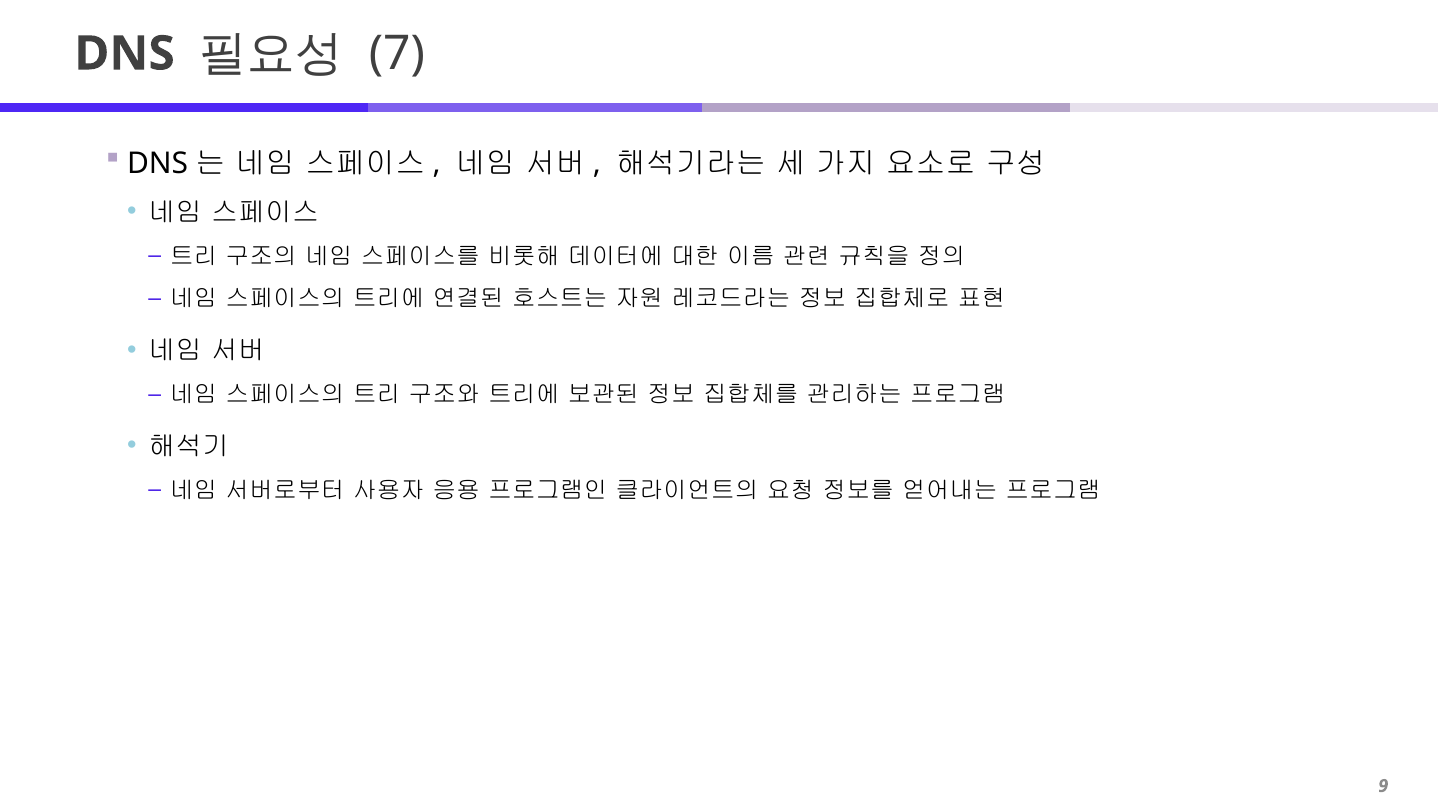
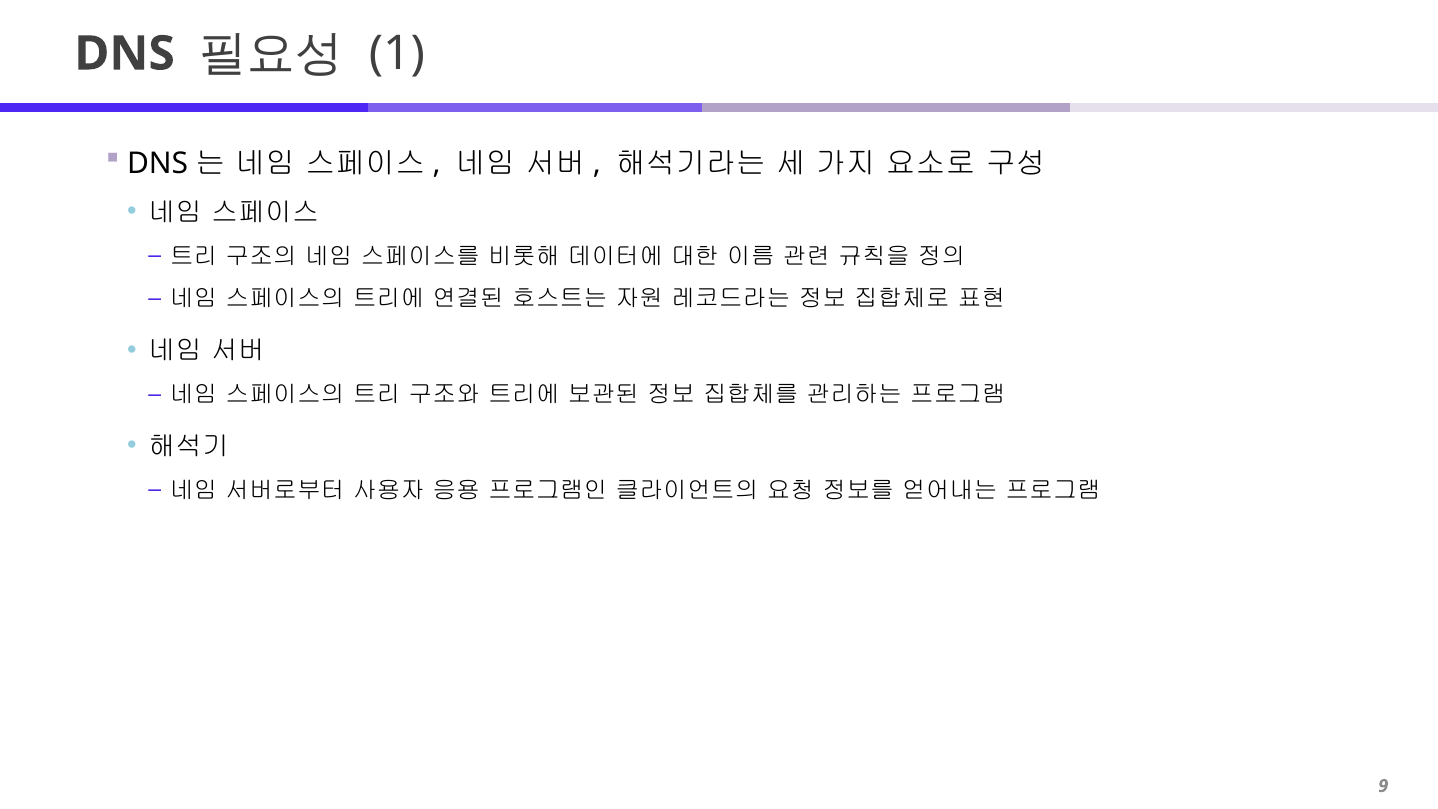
7: 7 -> 1
